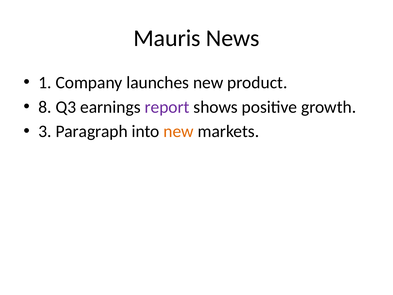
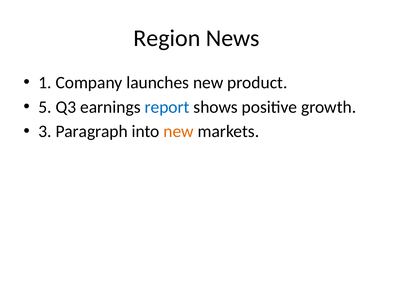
Mauris: Mauris -> Region
8: 8 -> 5
report colour: purple -> blue
